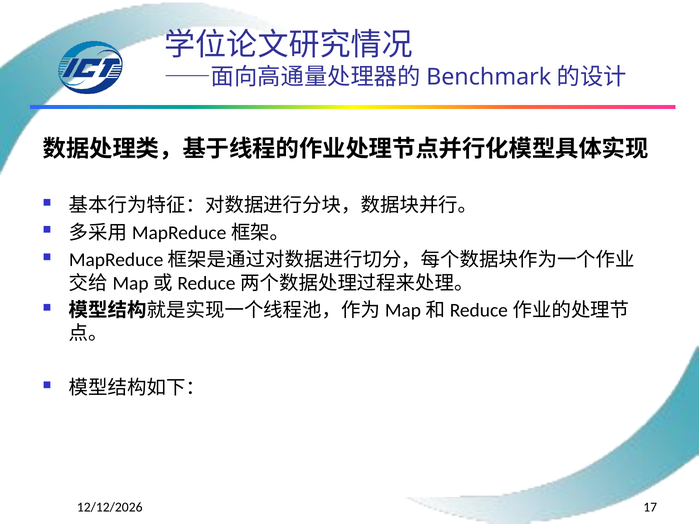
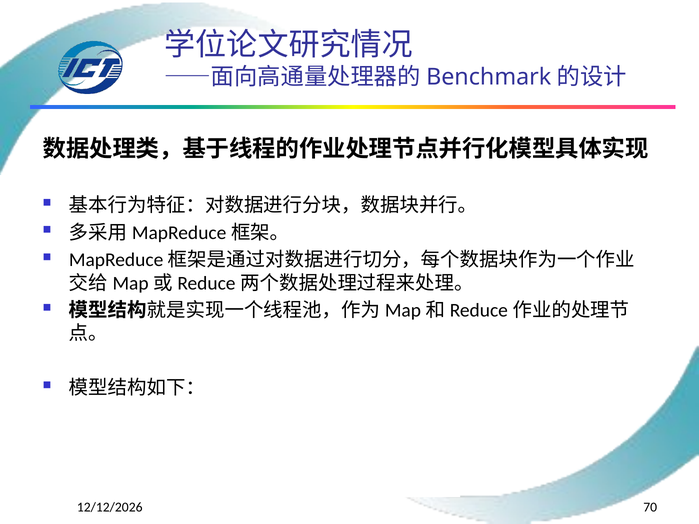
17: 17 -> 70
